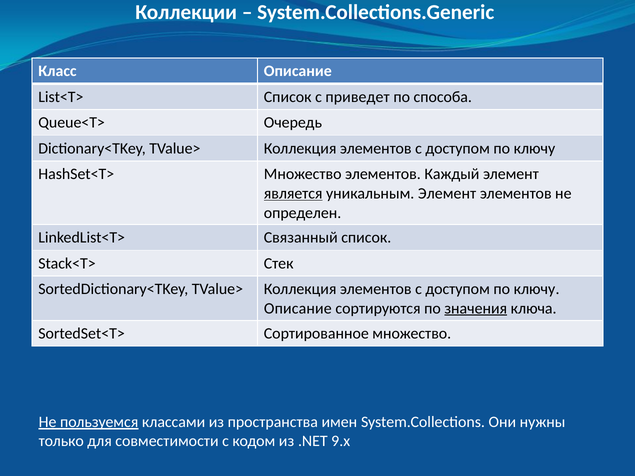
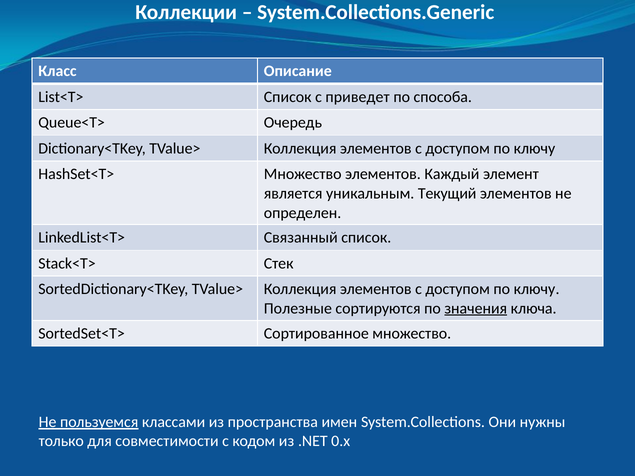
является underline: present -> none
уникальным Элемент: Элемент -> Текущий
Описание at (298, 309): Описание -> Полезные
9.x: 9.x -> 0.x
